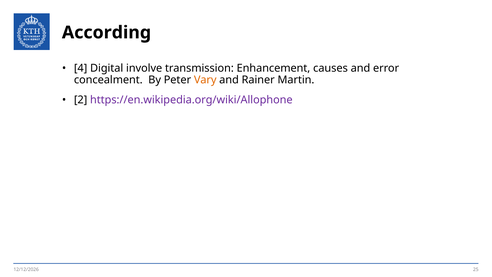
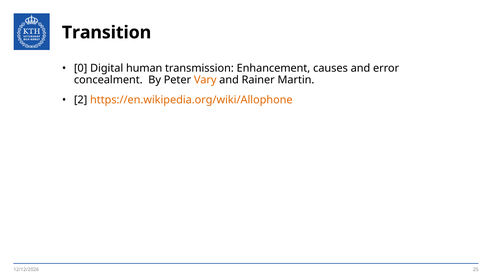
According: According -> Transition
4: 4 -> 0
involve: involve -> human
https://en.wikipedia.org/wiki/Allophone colour: purple -> orange
